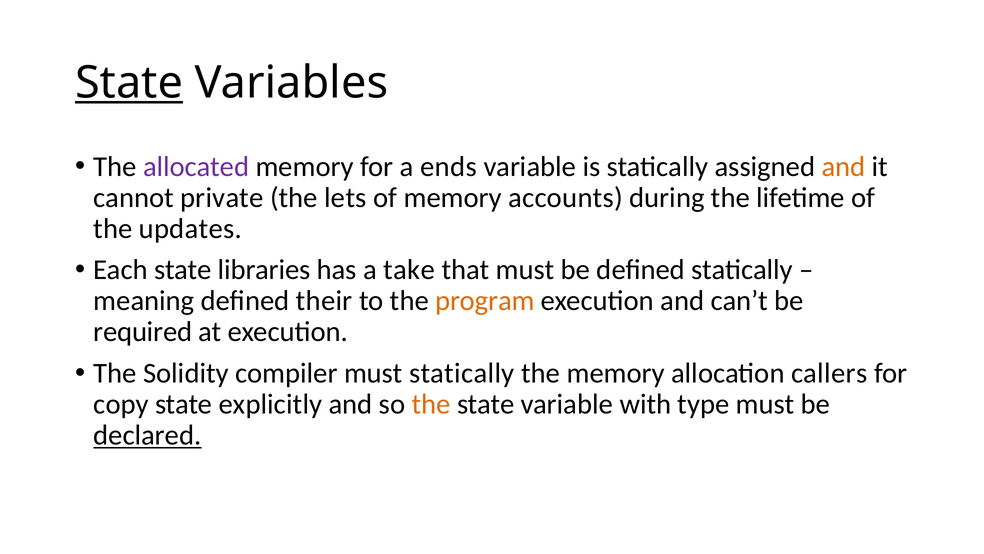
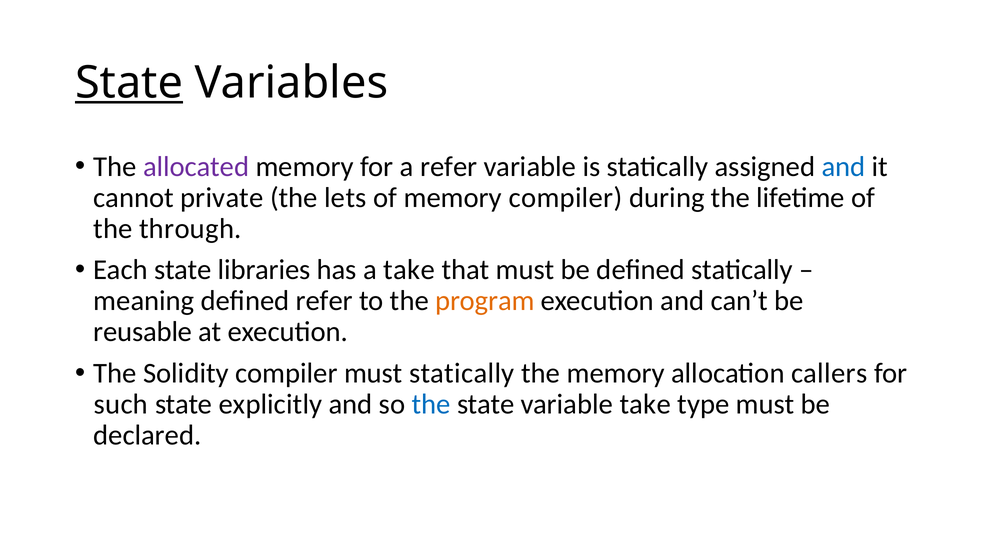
a ends: ends -> refer
and at (843, 166) colour: orange -> blue
memory accounts: accounts -> compiler
updates: updates -> through
defined their: their -> refer
required: required -> reusable
copy: copy -> such
the at (431, 404) colour: orange -> blue
variable with: with -> take
declared underline: present -> none
